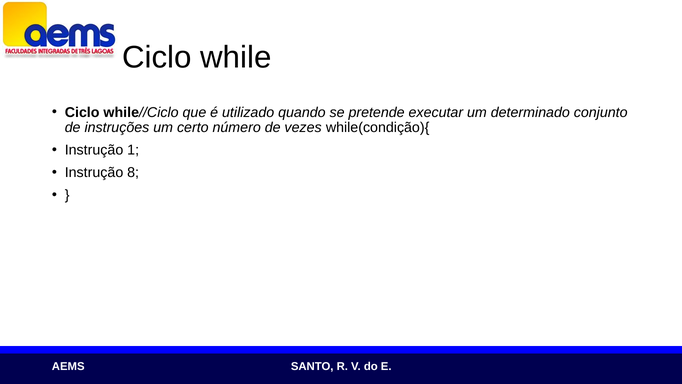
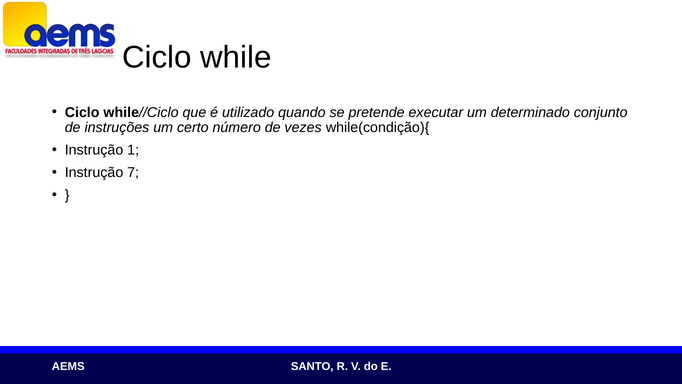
8: 8 -> 7
